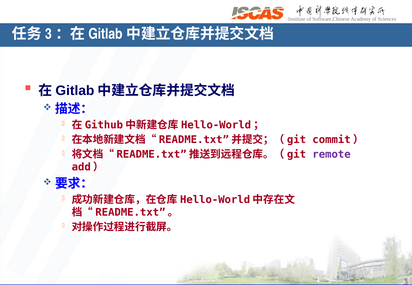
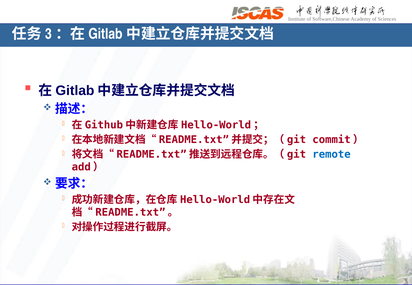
remote colour: purple -> blue
